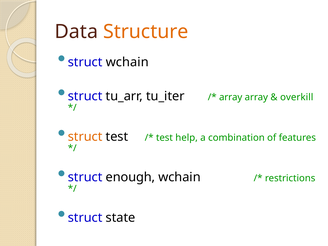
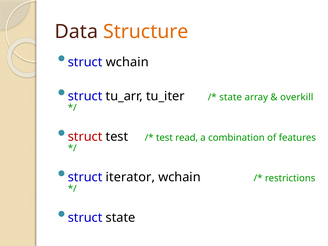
array at (231, 97): array -> state
struct at (85, 137) colour: orange -> red
help: help -> read
enough: enough -> iterator
